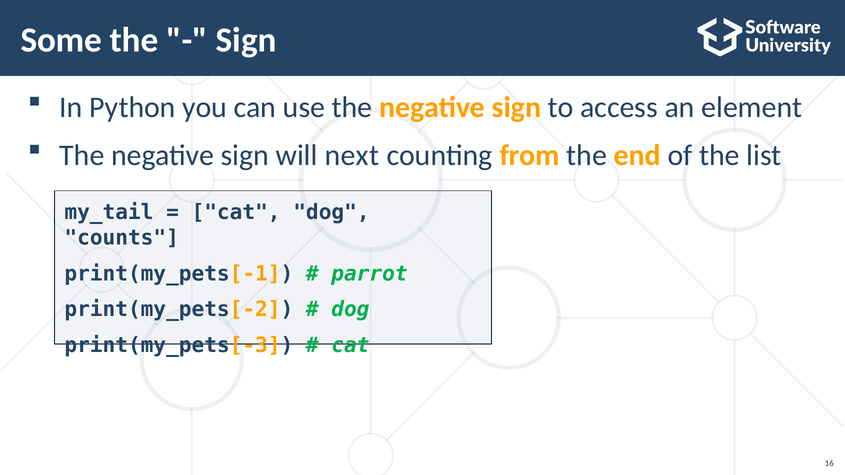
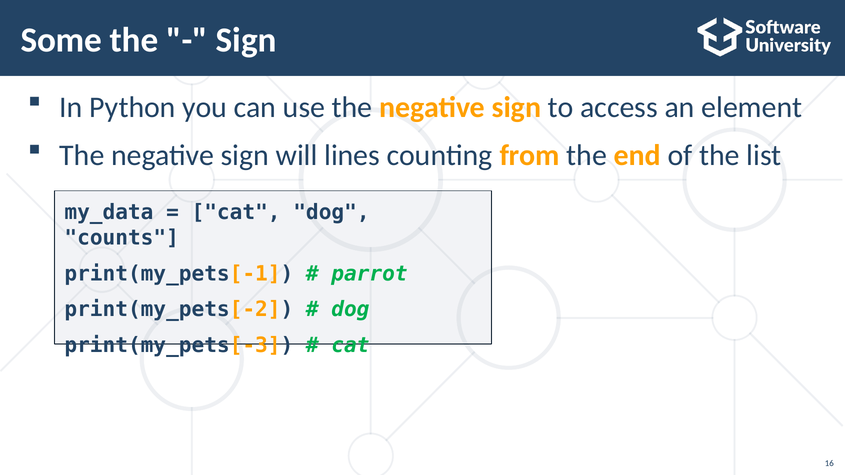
next: next -> lines
my_tail: my_tail -> my_data
